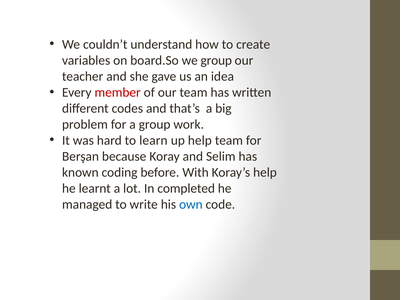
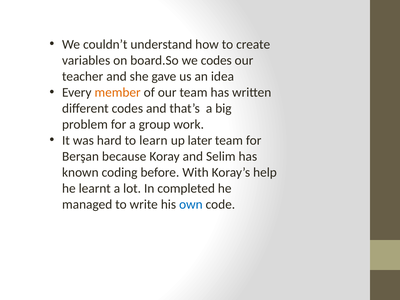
we group: group -> codes
member colour: red -> orange
up help: help -> later
